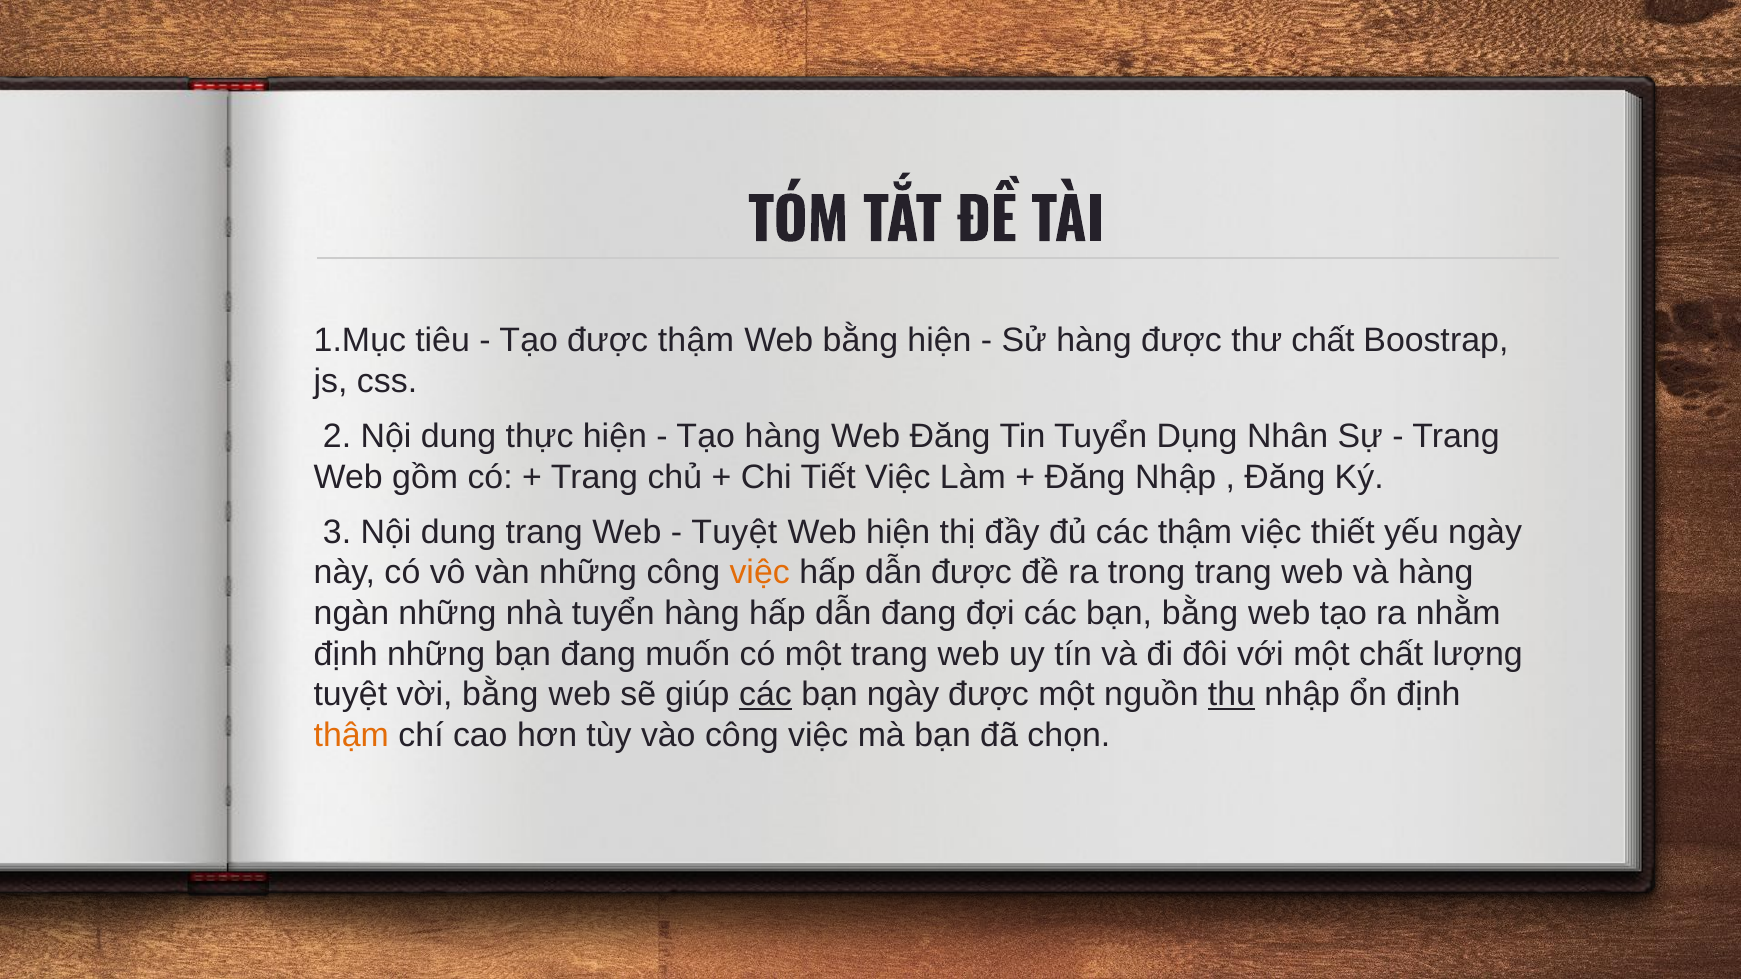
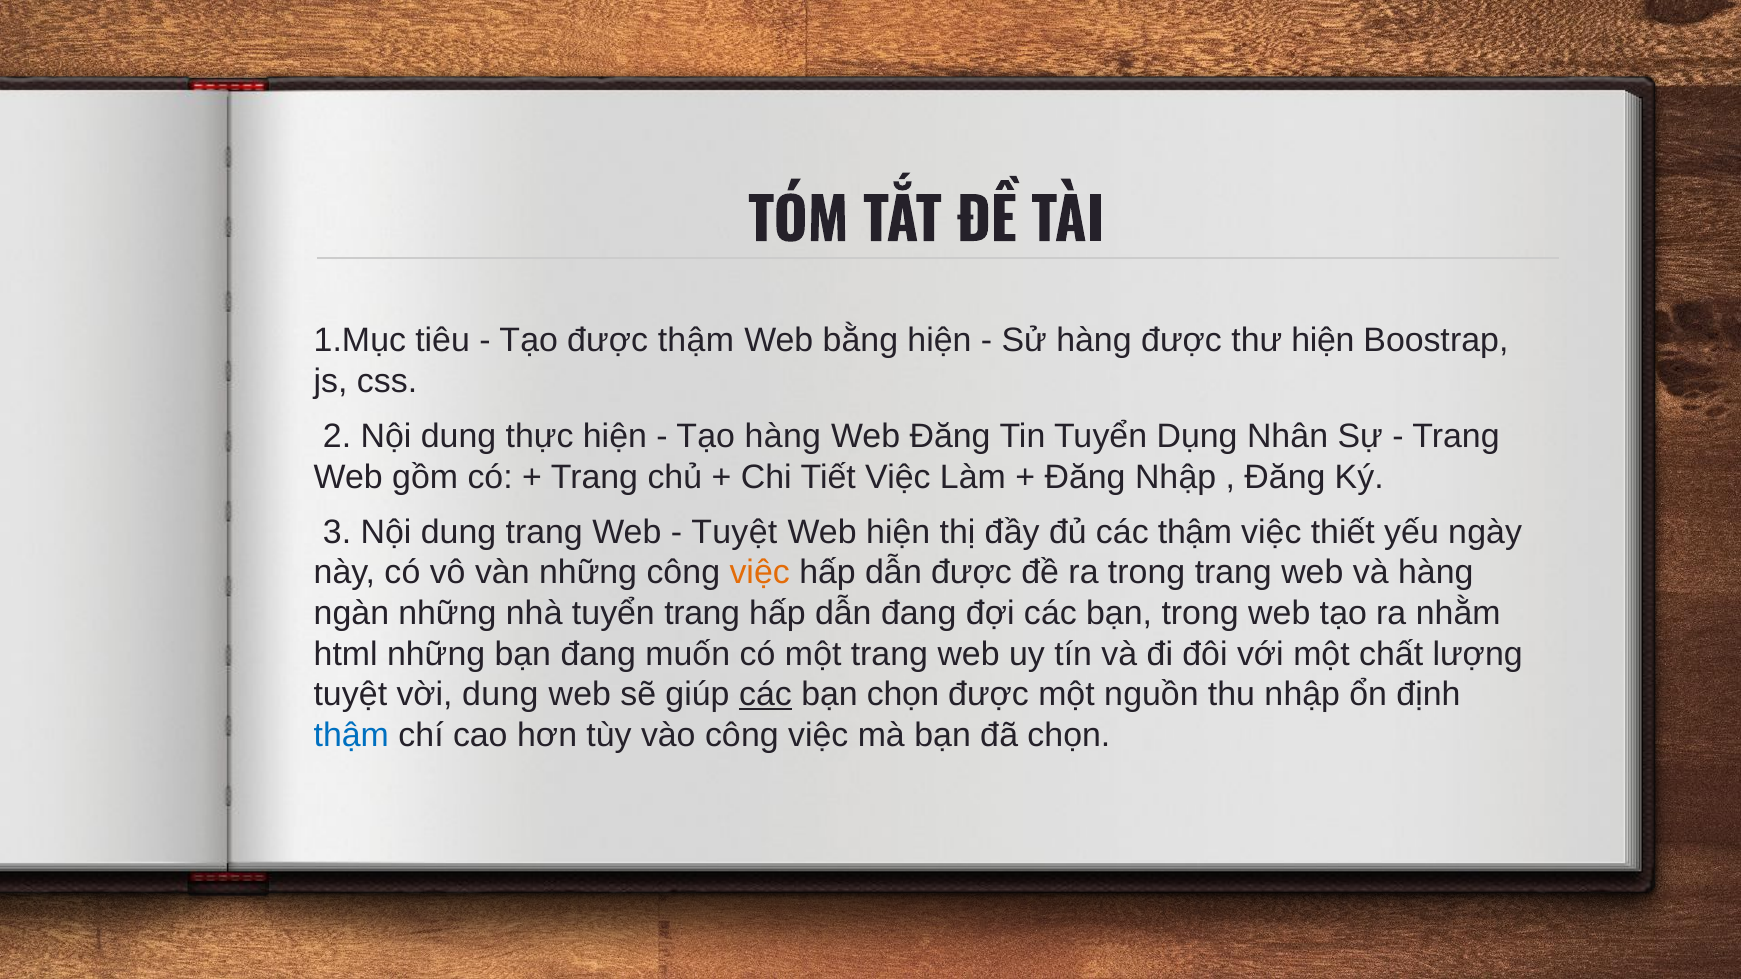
thư chất: chất -> hiện
tuyển hàng: hàng -> trang
bạn bằng: bằng -> trong
định at (346, 654): định -> html
vời bằng: bằng -> dung
bạn ngày: ngày -> chọn
thu underline: present -> none
thậm at (351, 735) colour: orange -> blue
